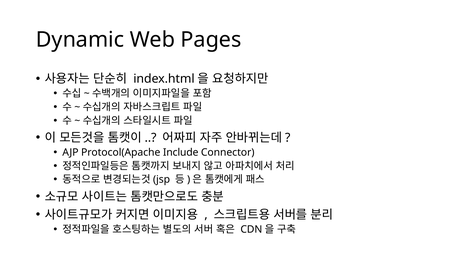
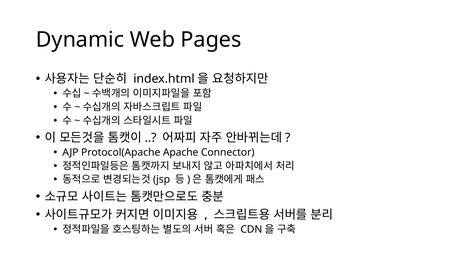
Include: Include -> Apache
